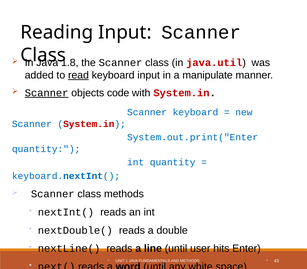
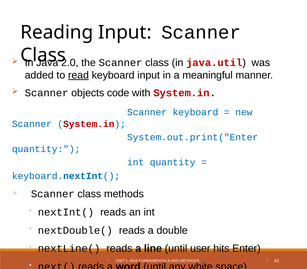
1.8: 1.8 -> 2.0
manipulate: manipulate -> meaningful
Scanner at (47, 93) underline: present -> none
